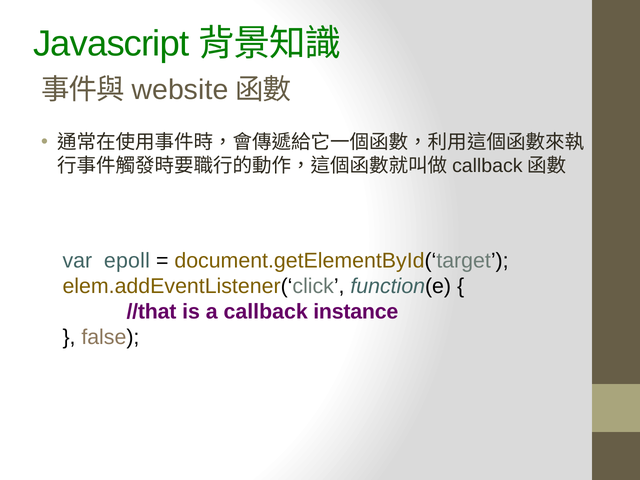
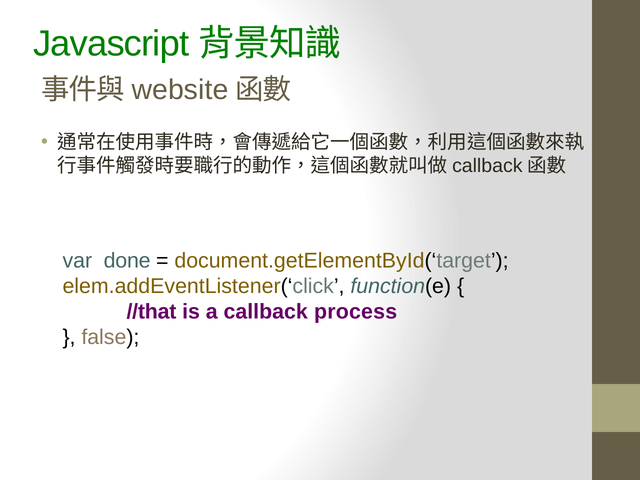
epoll: epoll -> done
instance: instance -> process
